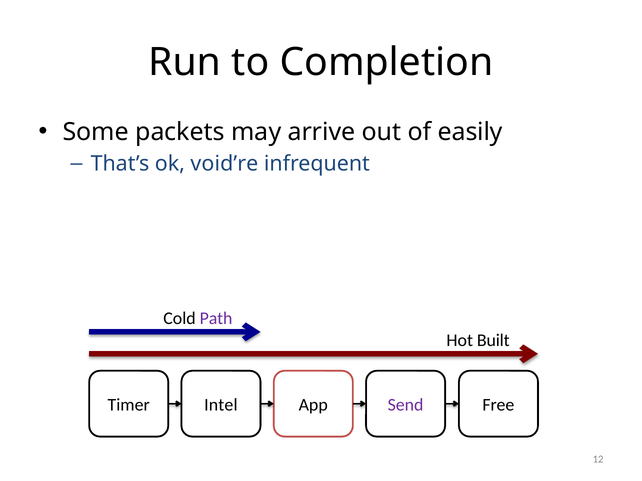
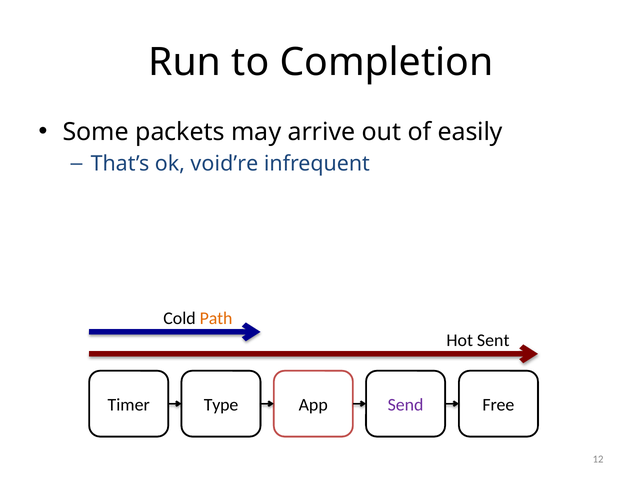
Path colour: purple -> orange
Built: Built -> Sent
Intel: Intel -> Type
